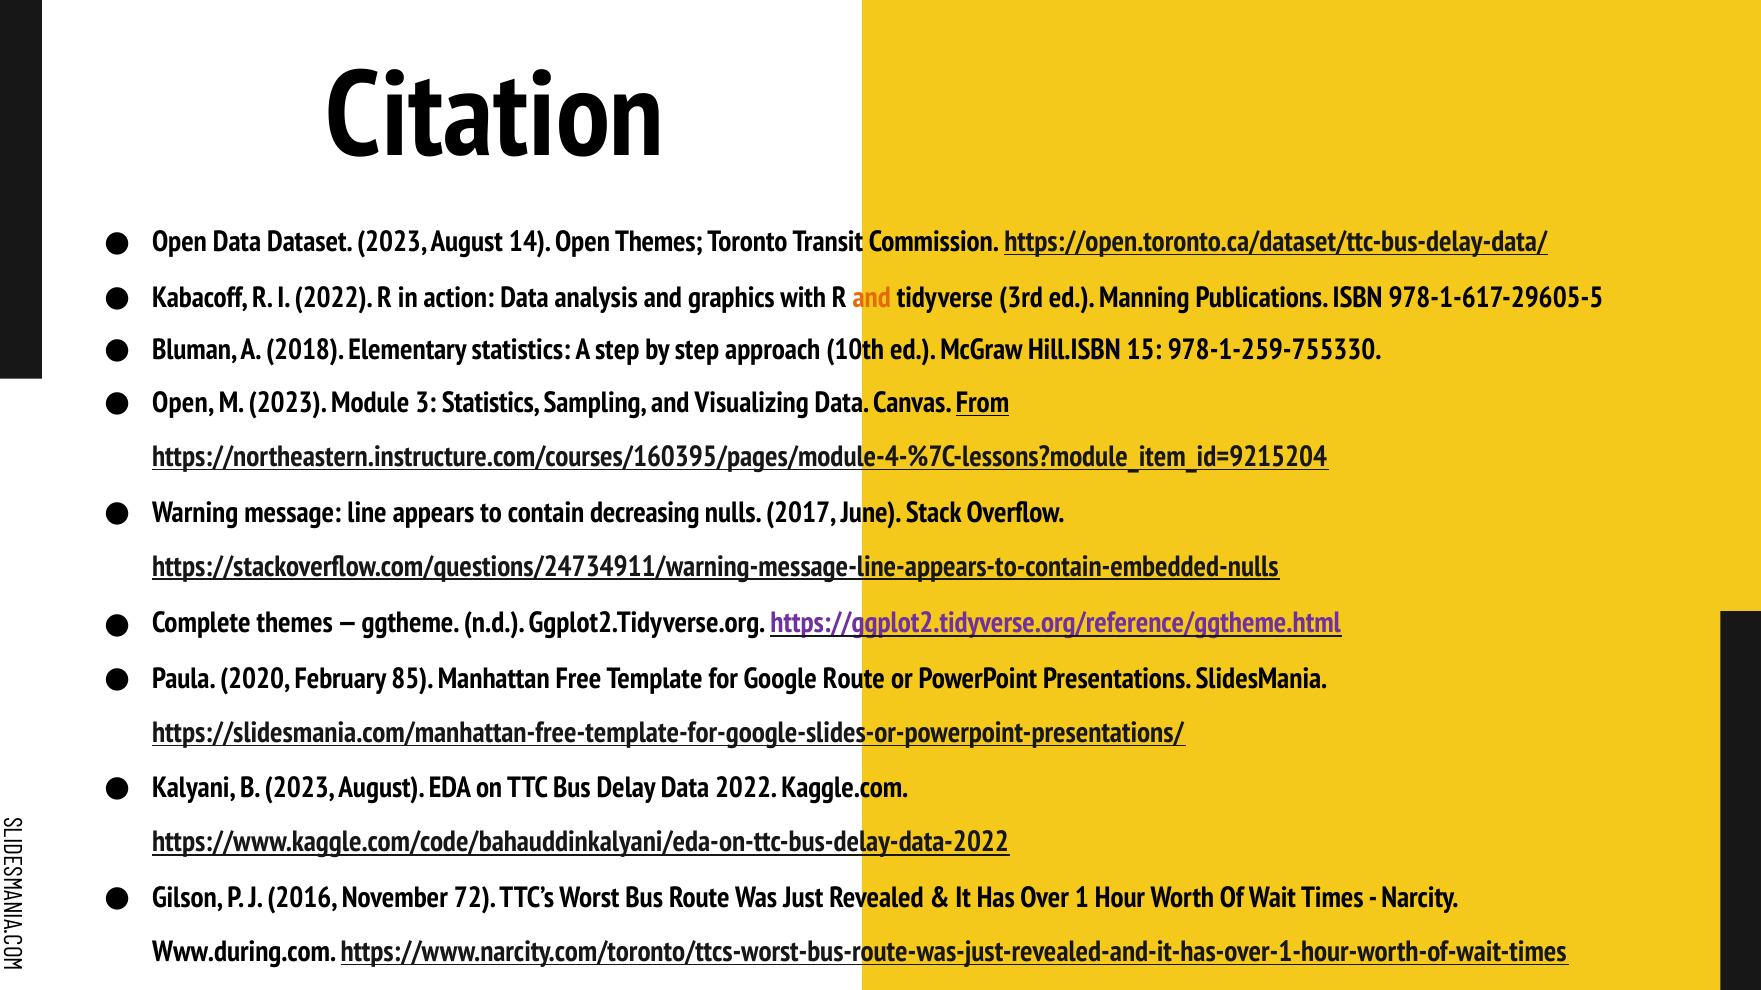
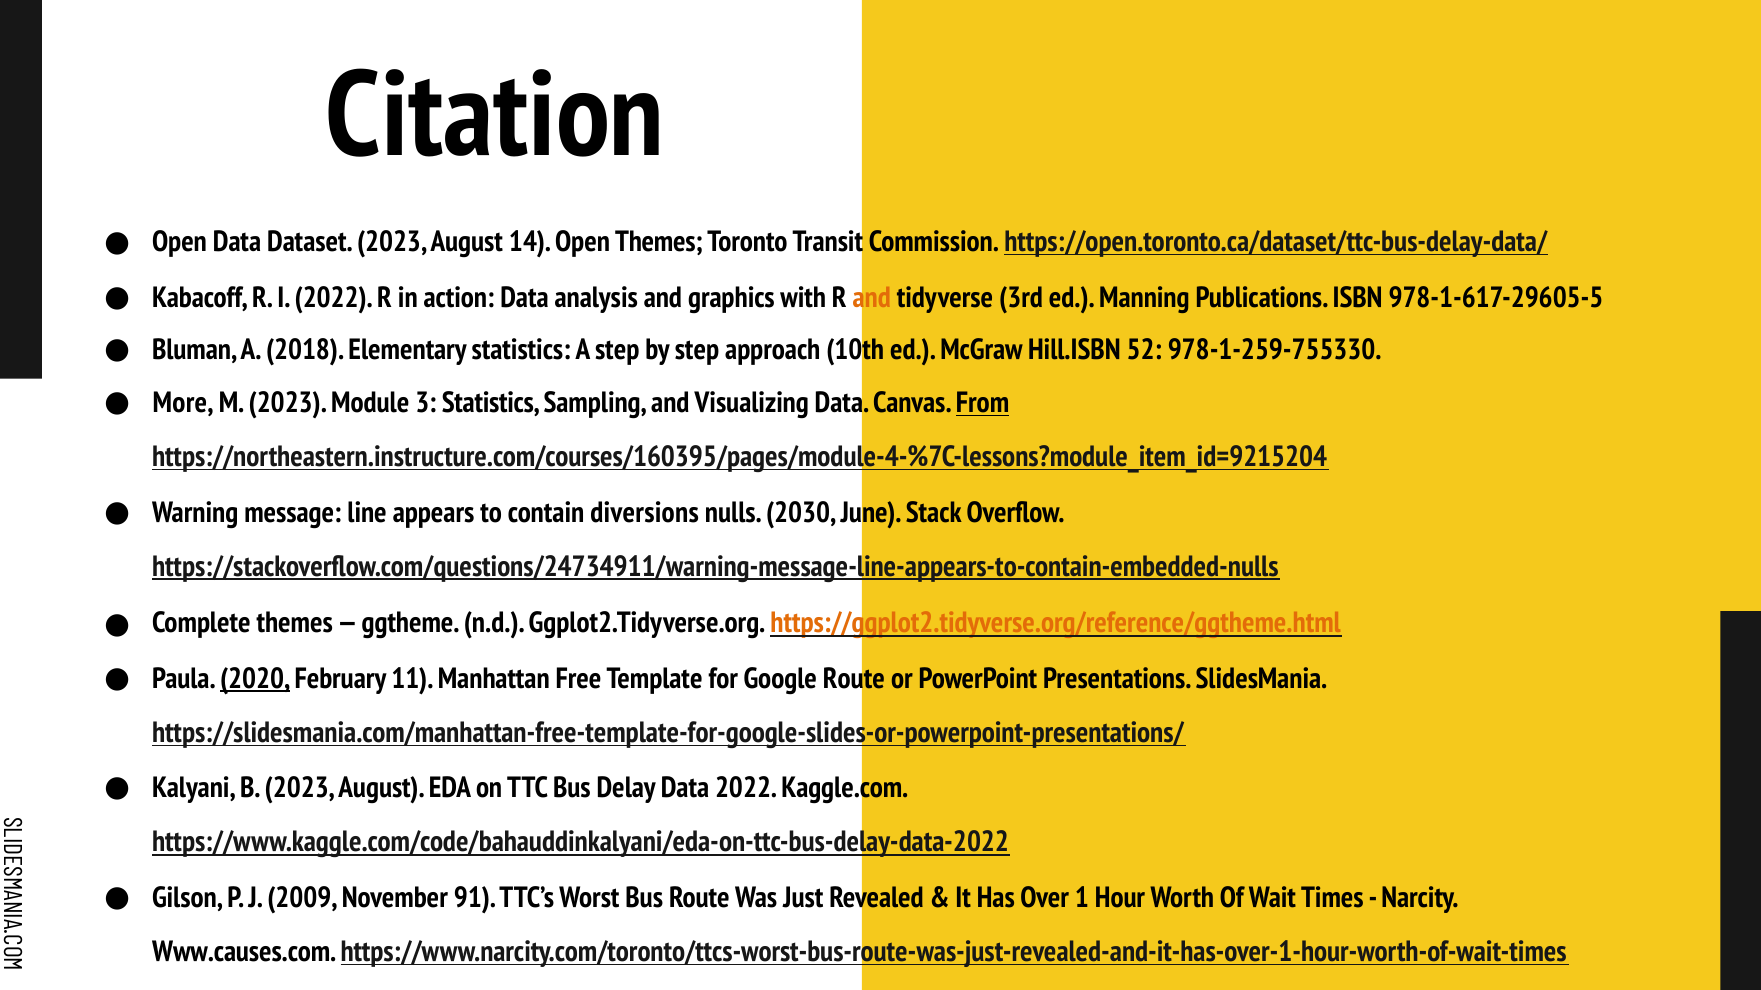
15: 15 -> 52
Open at (183, 403): Open -> More
decreasing: decreasing -> diversions
2017: 2017 -> 2030
https://ggplot2.tidyverse.org/reference/ggtheme.html colour: purple -> orange
2020 underline: none -> present
85: 85 -> 11
2016: 2016 -> 2009
72: 72 -> 91
Www.during.com: Www.during.com -> Www.causes.com
